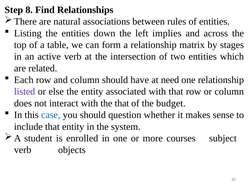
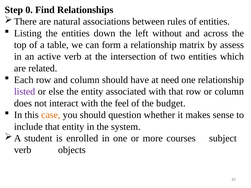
8: 8 -> 0
implies: implies -> without
stages: stages -> assess
the that: that -> feel
case colour: blue -> orange
